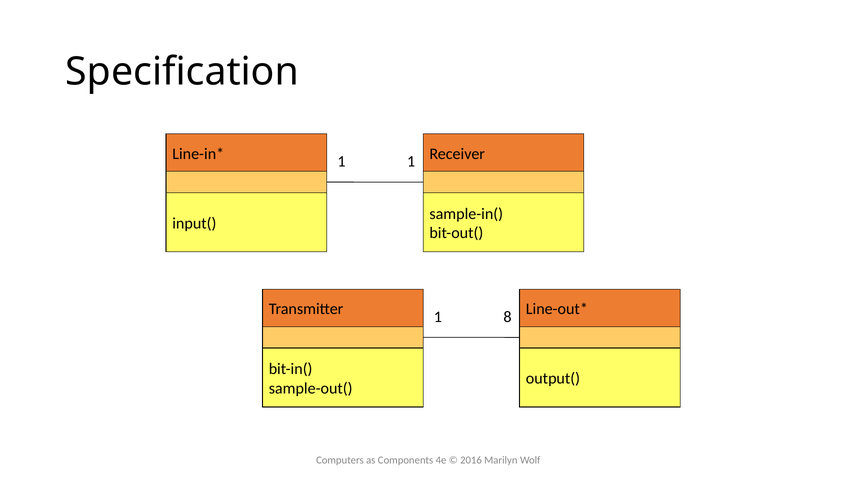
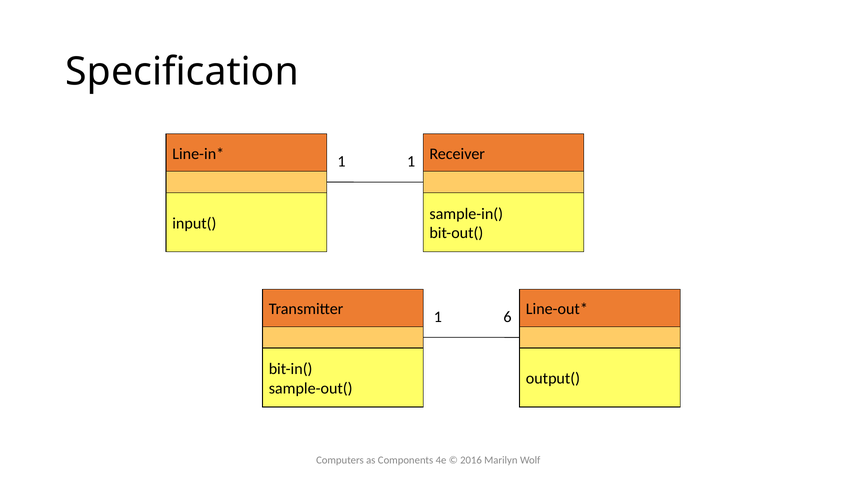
8: 8 -> 6
